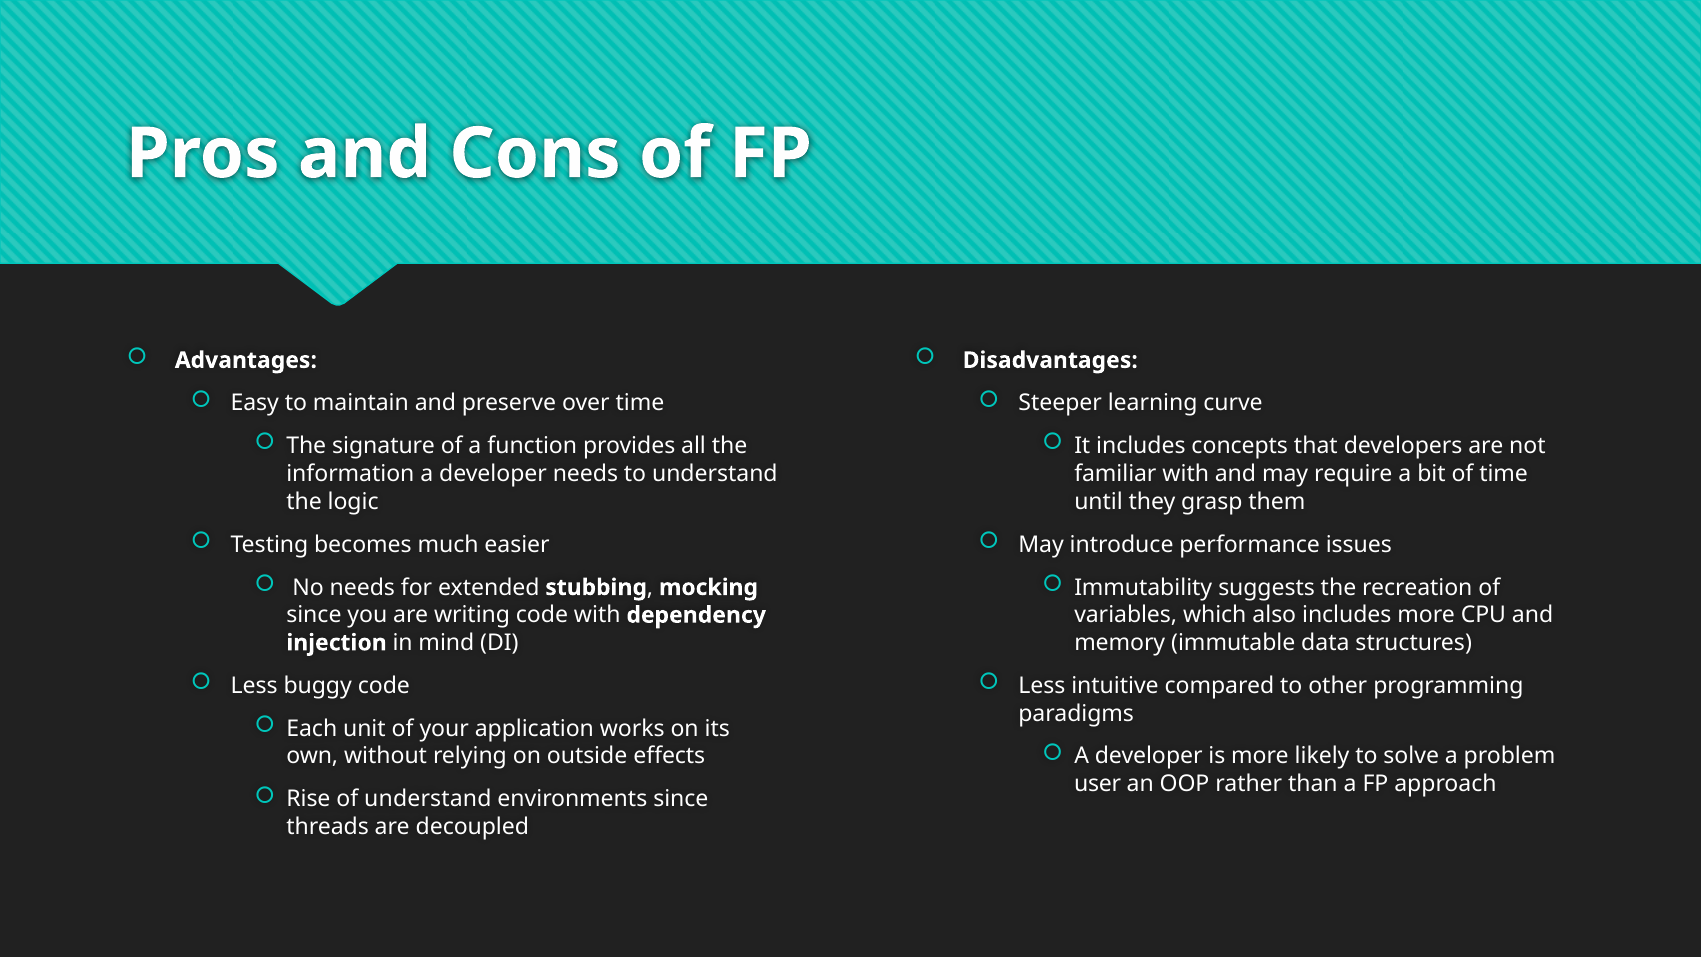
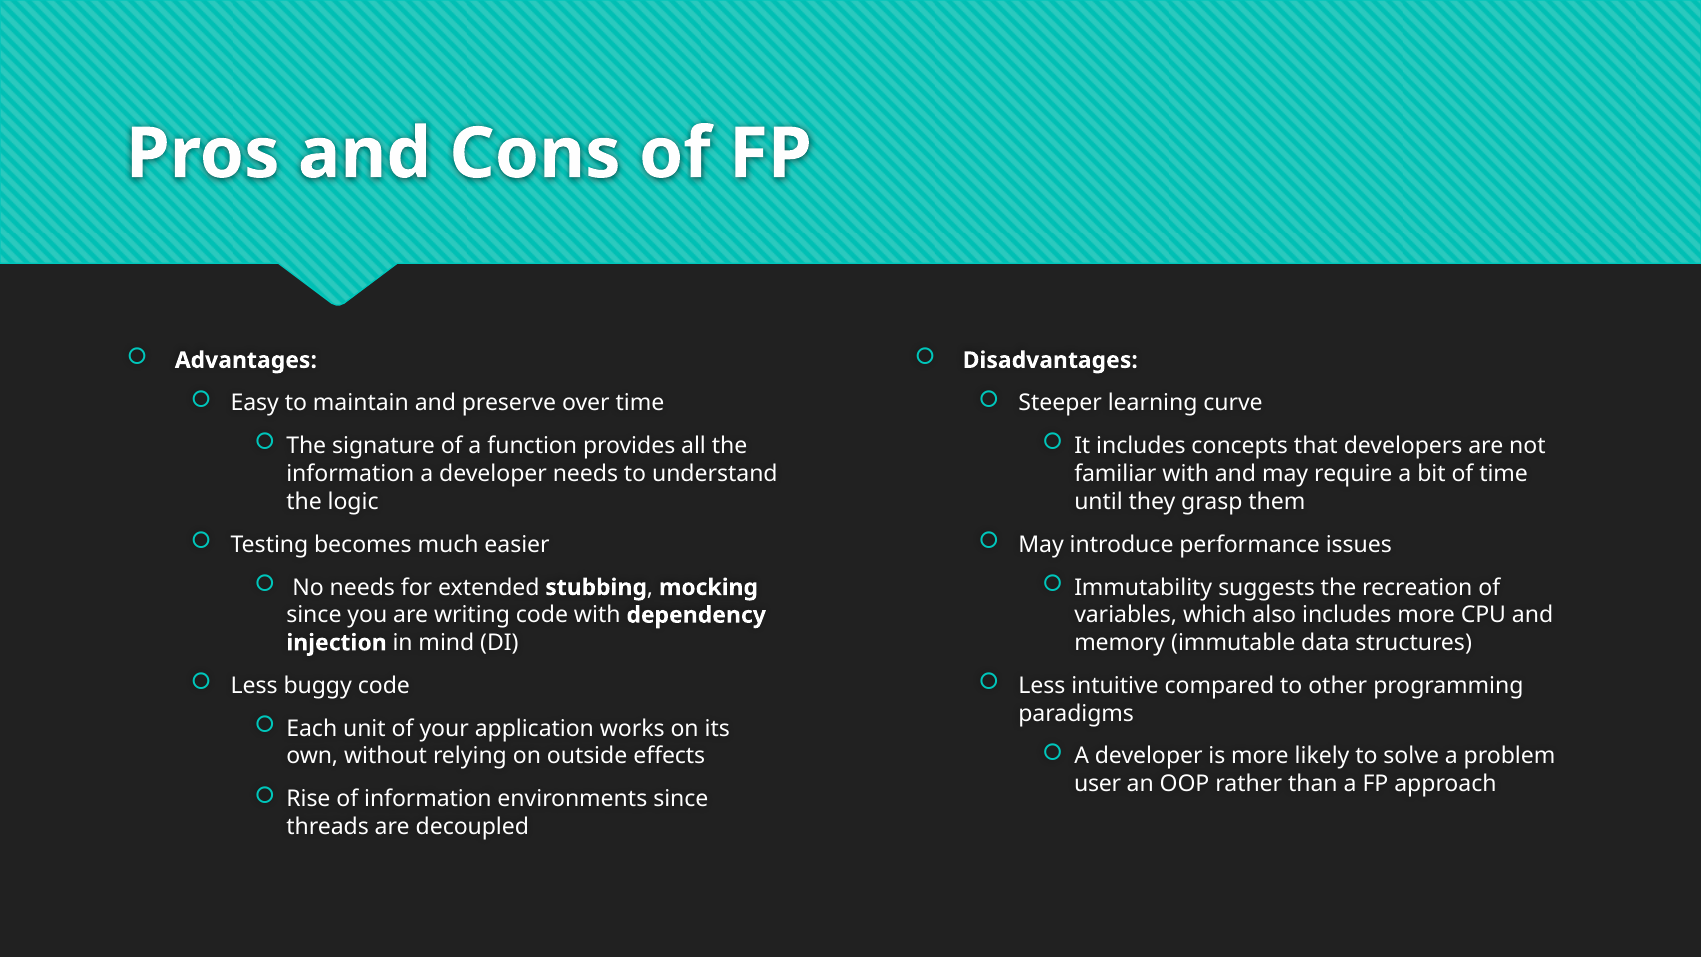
of understand: understand -> information
